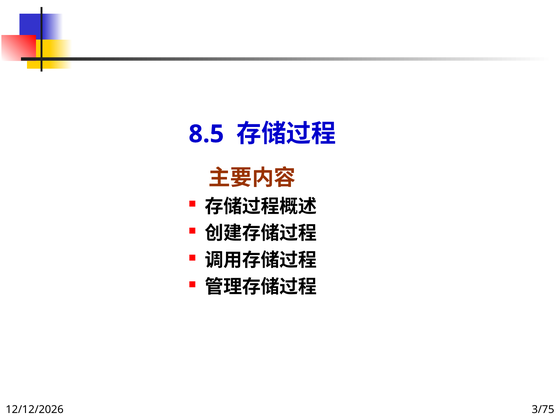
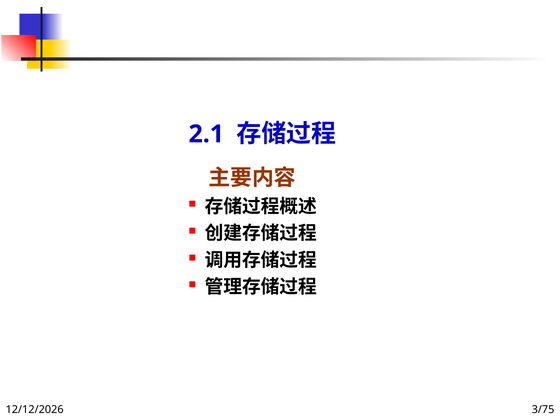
8.5: 8.5 -> 2.1
